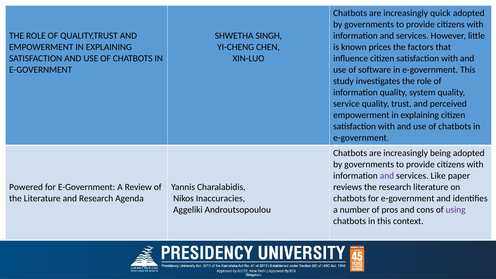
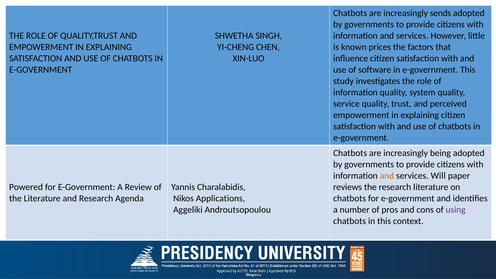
quick: quick -> sends
and at (387, 176) colour: purple -> orange
Like: Like -> Will
Inaccuracies: Inaccuracies -> Applications
